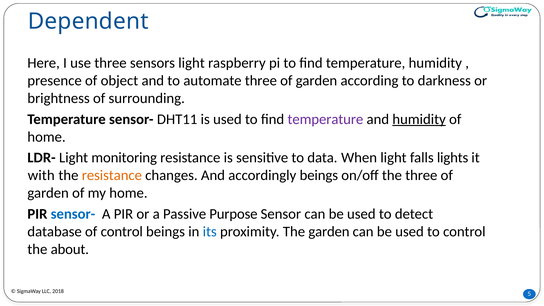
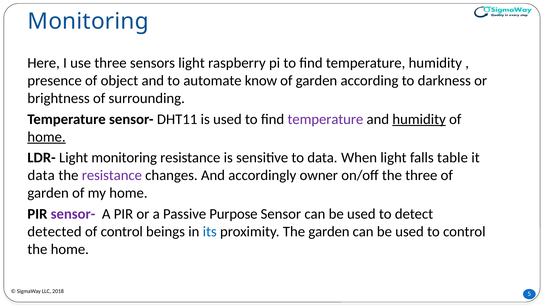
Dependent at (88, 21): Dependent -> Monitoring
automate three: three -> know
home at (47, 137) underline: none -> present
lights: lights -> table
with at (41, 175): with -> data
resistance at (112, 175) colour: orange -> purple
accordingly beings: beings -> owner
sensor- at (73, 214) colour: blue -> purple
database: database -> detected
the about: about -> home
